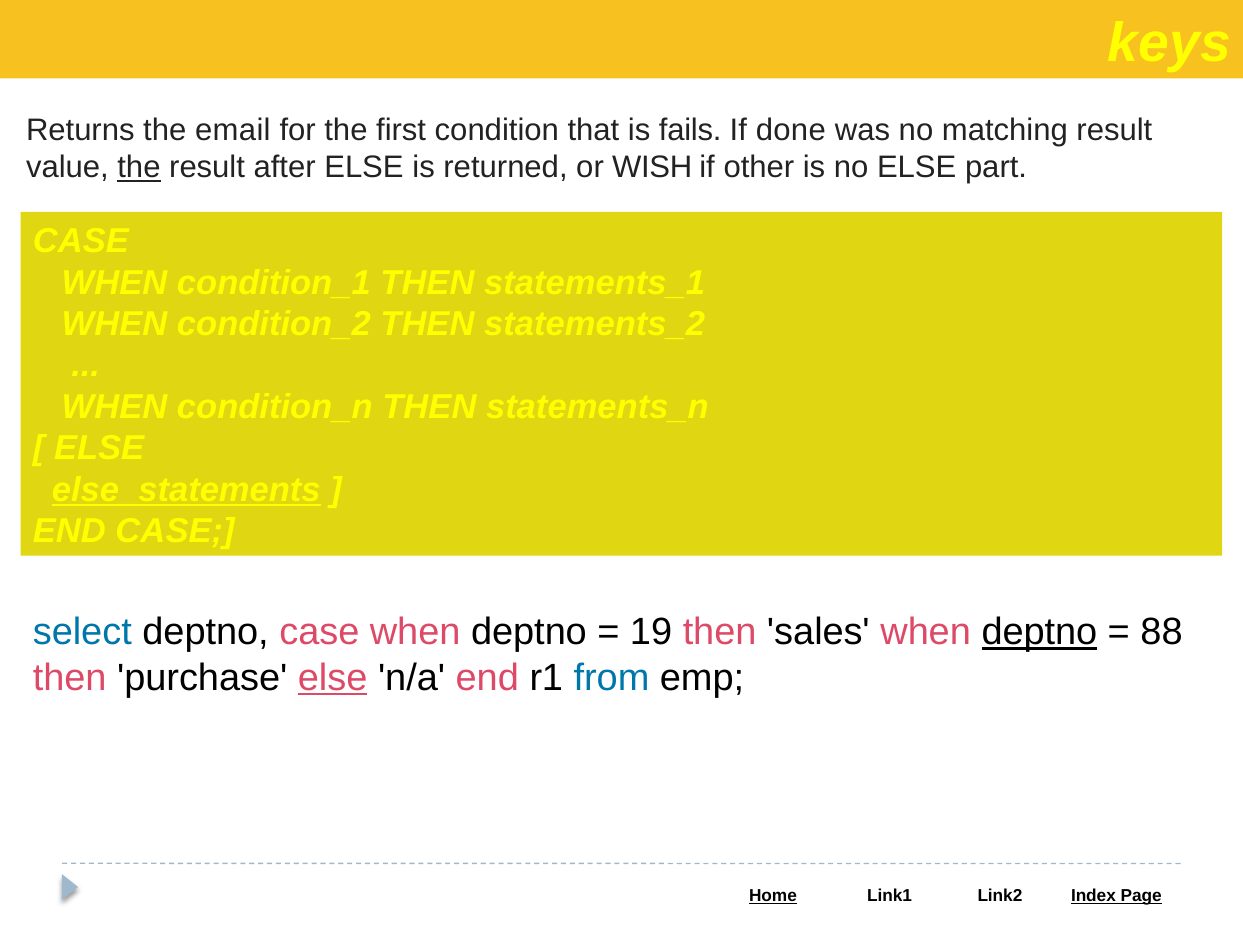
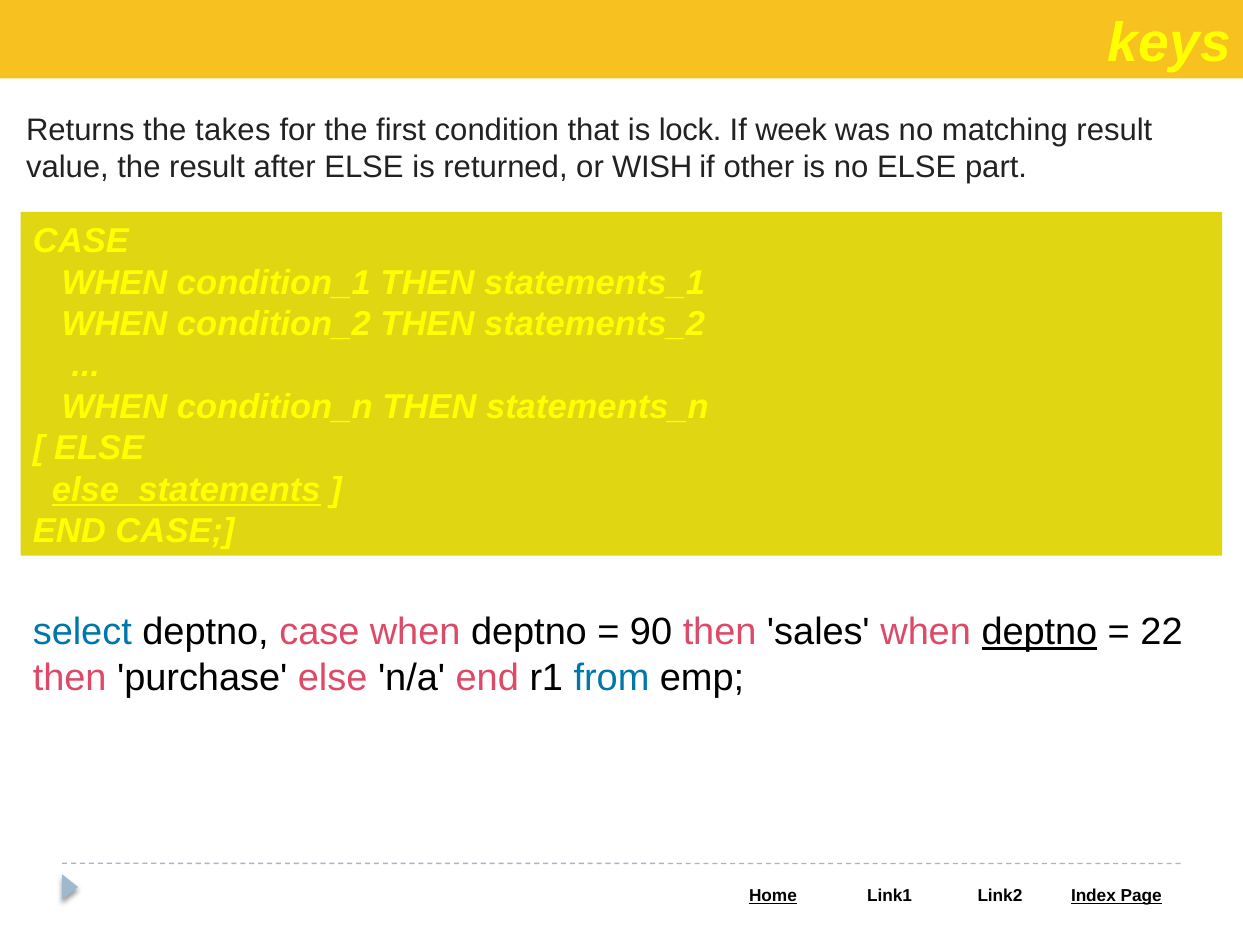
email: email -> takes
fails: fails -> lock
done: done -> week
the at (139, 168) underline: present -> none
19: 19 -> 90
88: 88 -> 22
else at (333, 678) underline: present -> none
